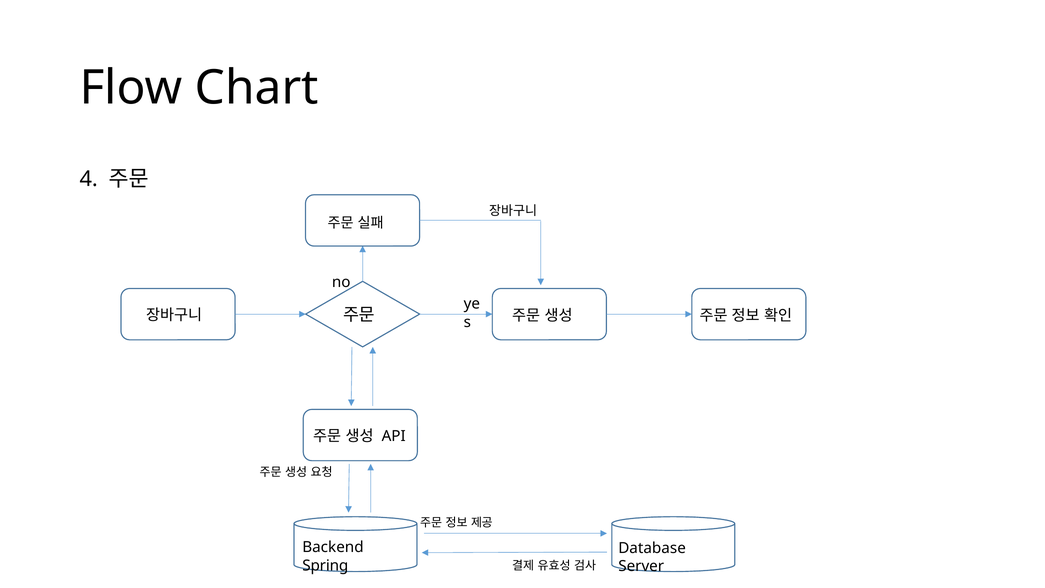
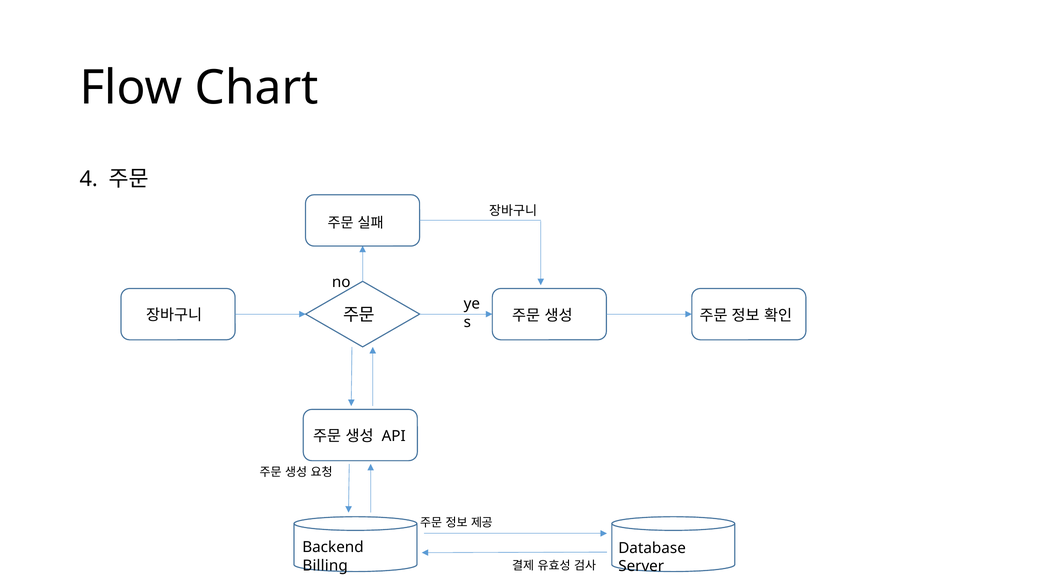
Spring: Spring -> Billing
